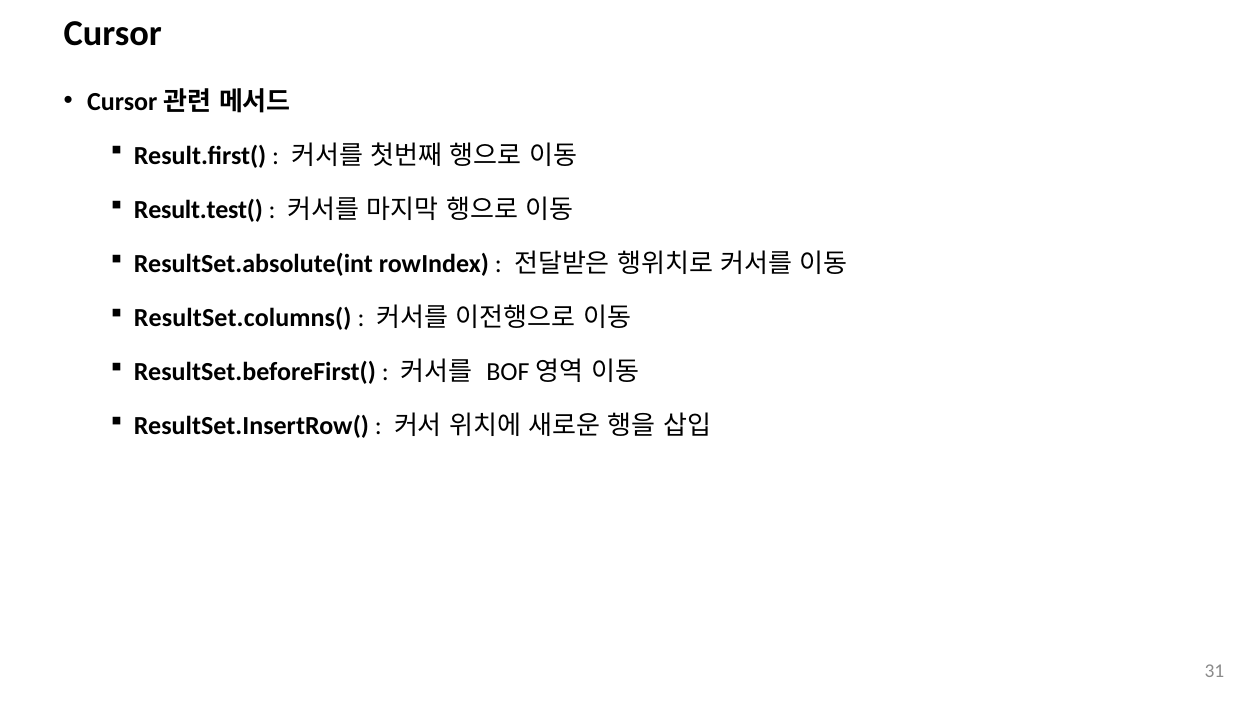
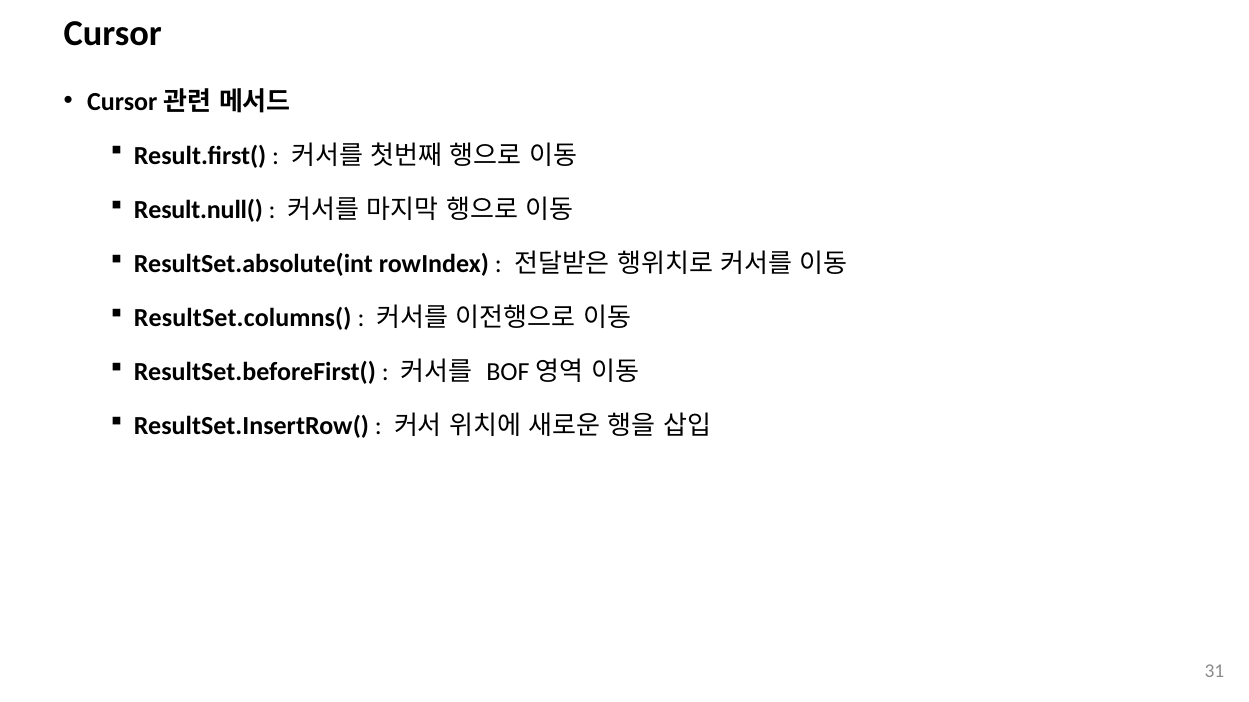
Result.test(: Result.test( -> Result.null(
